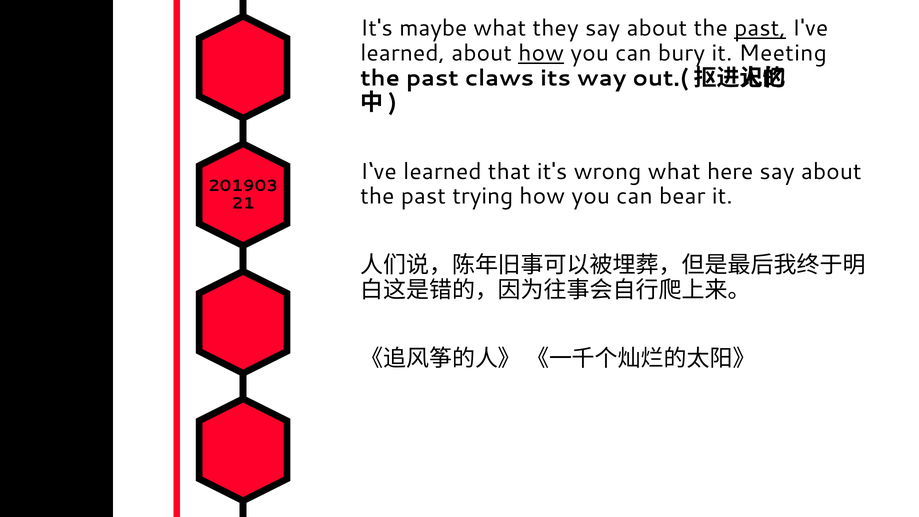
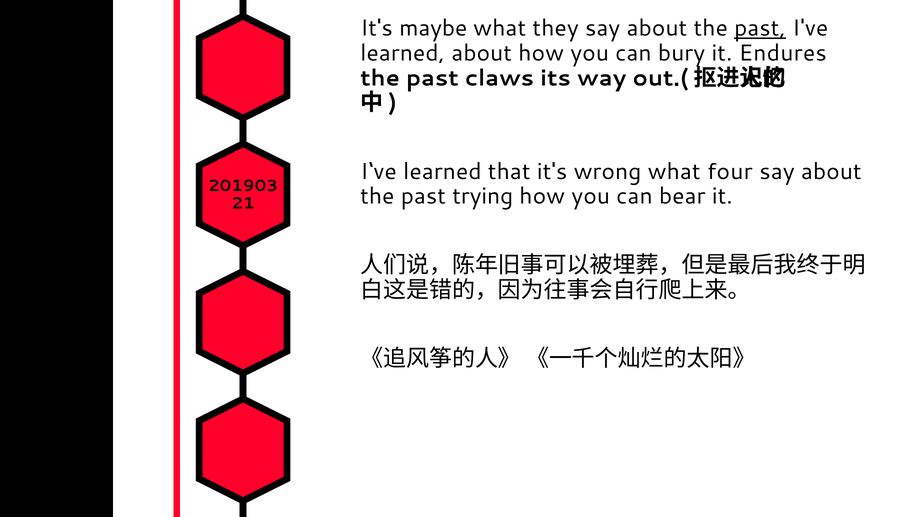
how at (541, 53) underline: present -> none
Meeting: Meeting -> Endures
here: here -> four
